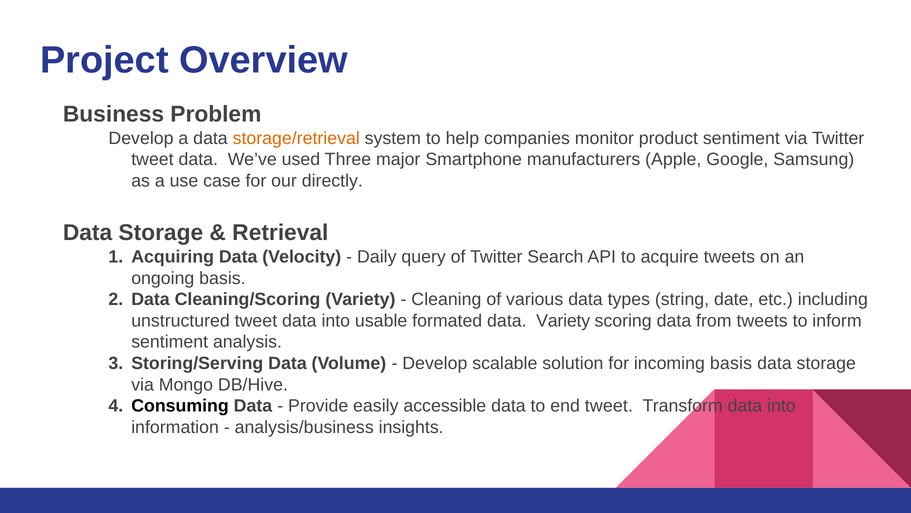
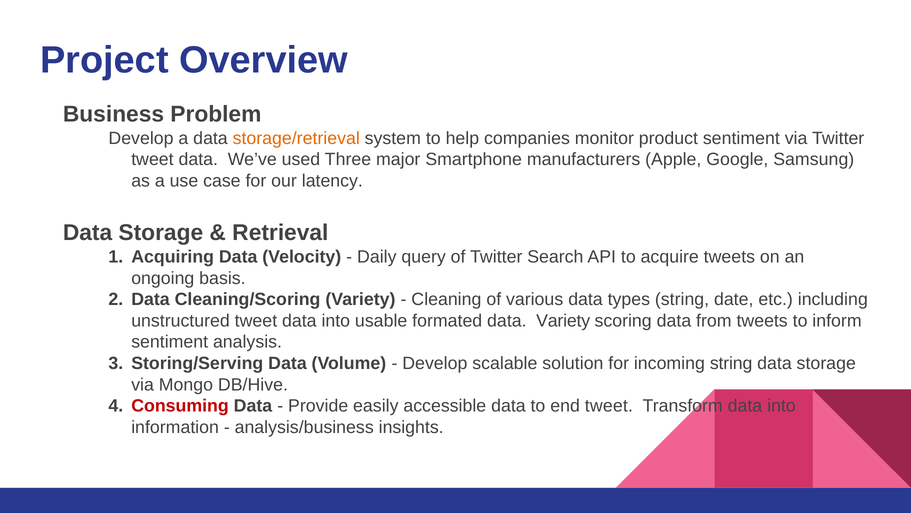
directly: directly -> latency
incoming basis: basis -> string
Consuming colour: black -> red
